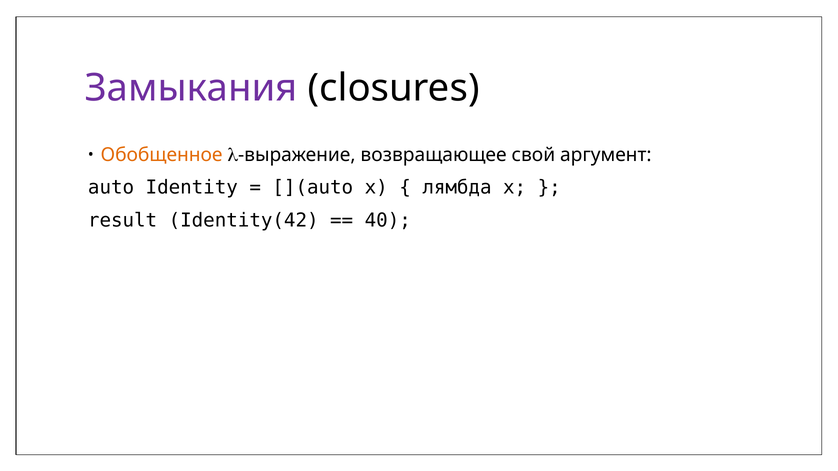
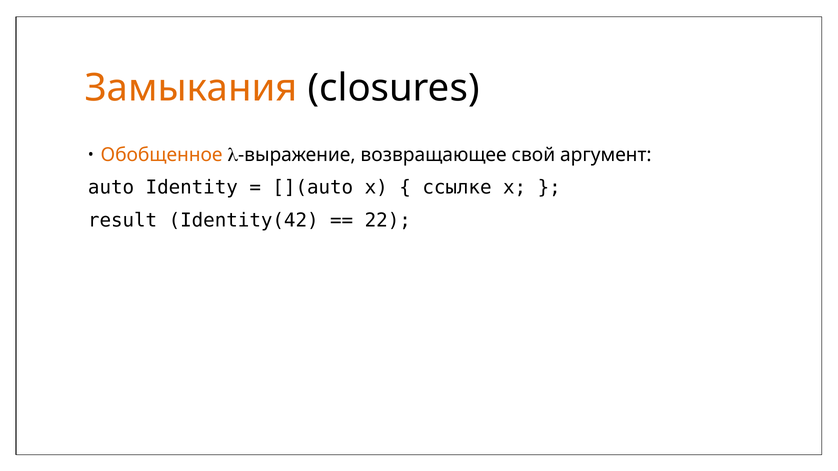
Замыкания colour: purple -> orange
лямбда: лямбда -> ссылке
40: 40 -> 22
